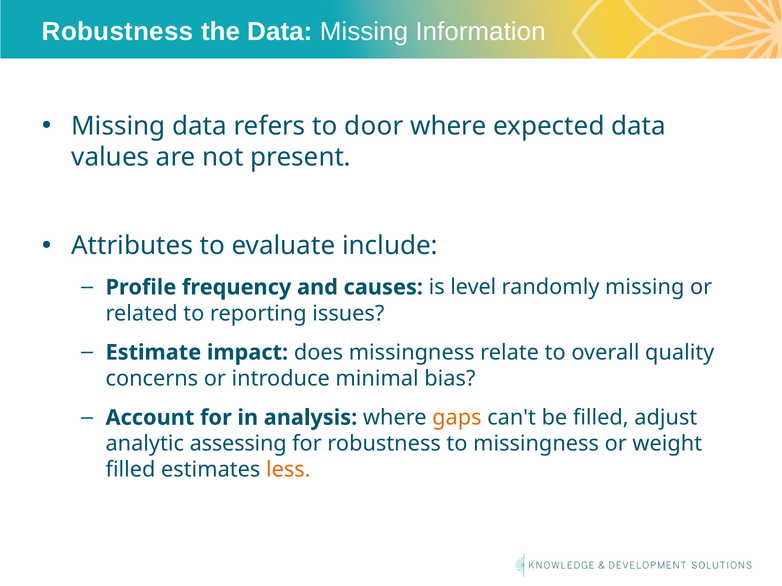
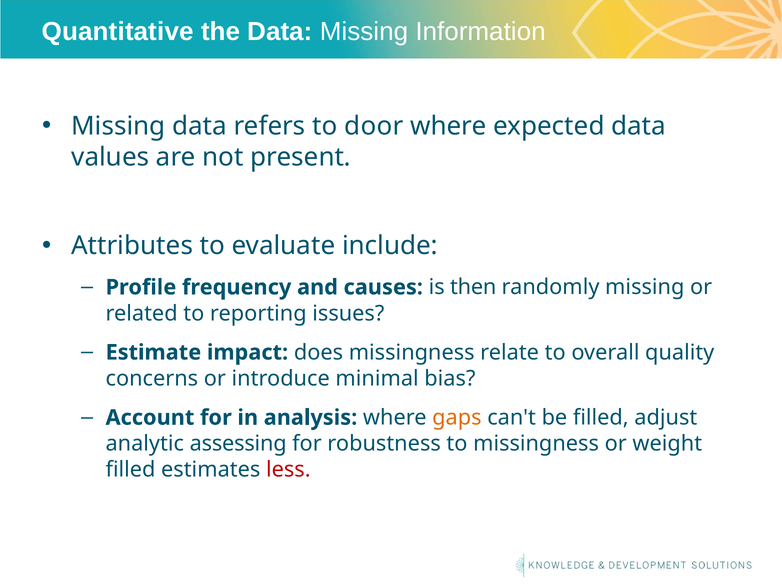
Robustness at (118, 32): Robustness -> Quantitative
level: level -> then
less colour: orange -> red
